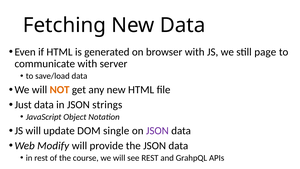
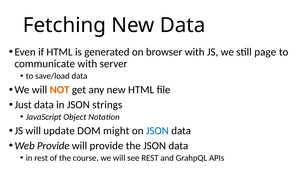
single: single -> might
JSON at (157, 131) colour: purple -> blue
Web Modify: Modify -> Provide
